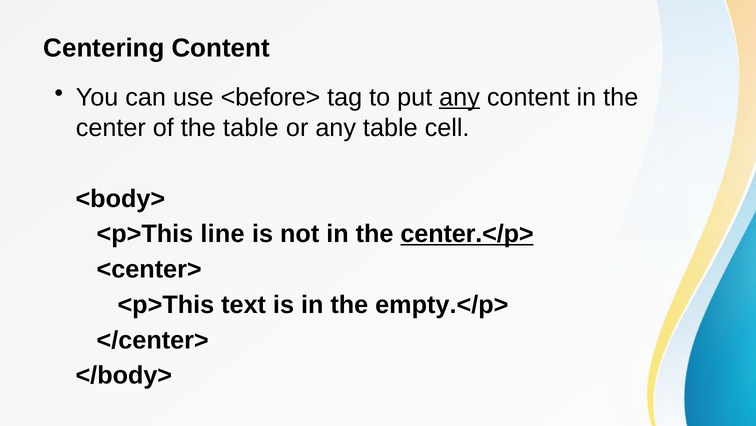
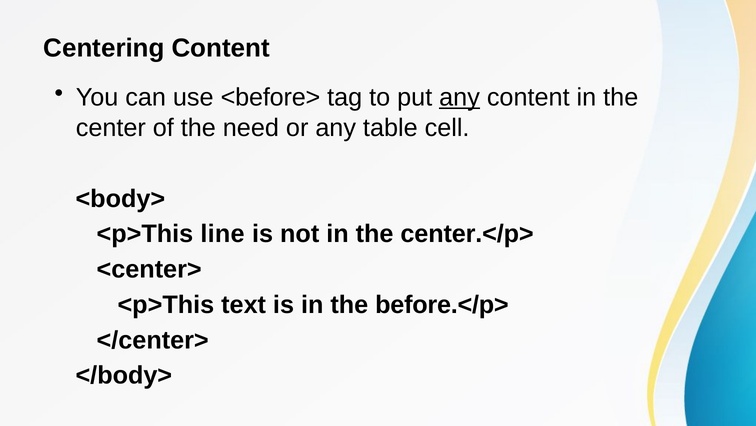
the table: table -> need
center.</p> underline: present -> none
empty.</p>: empty.</p> -> before.</p>
